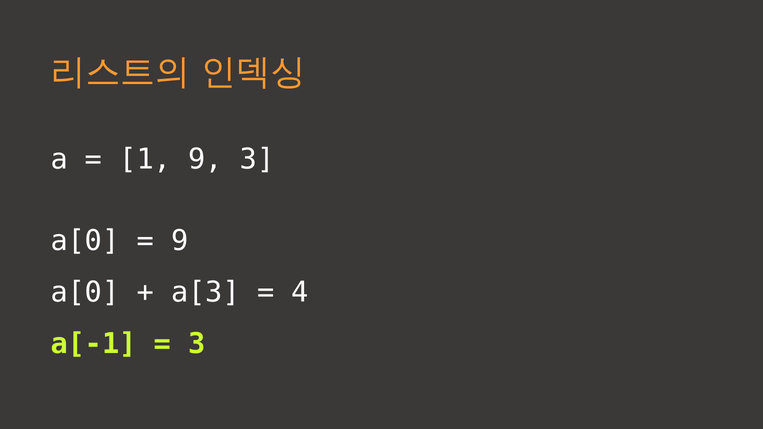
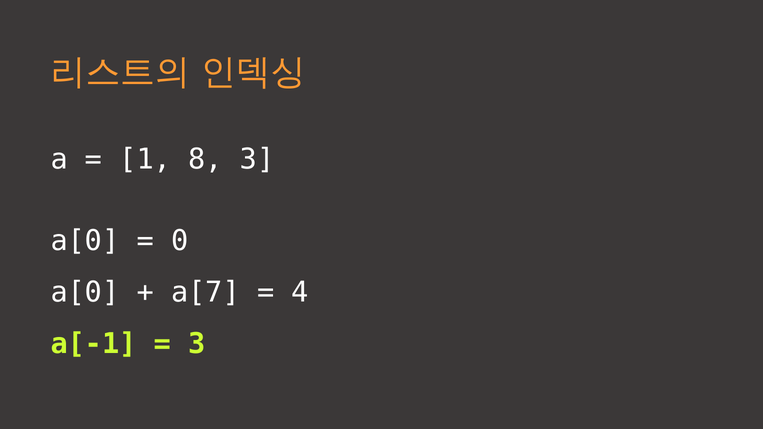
1 9: 9 -> 8
9 at (180, 241): 9 -> 0
a[3: a[3 -> a[7
